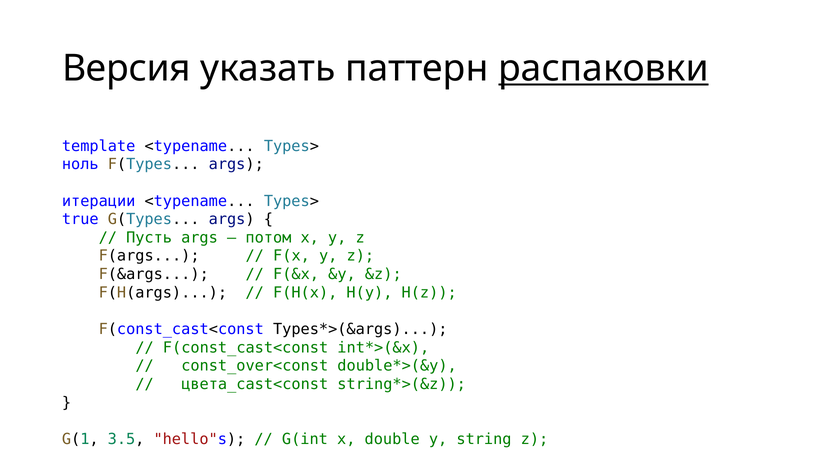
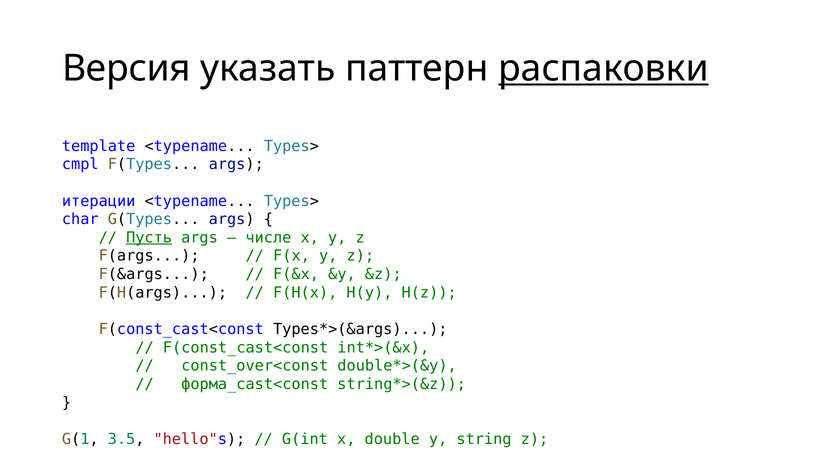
ноль: ноль -> cmpl
true: true -> char
Пусть underline: none -> present
потом: потом -> числе
цвета_cast<const: цвета_cast<const -> форма_cast<const
